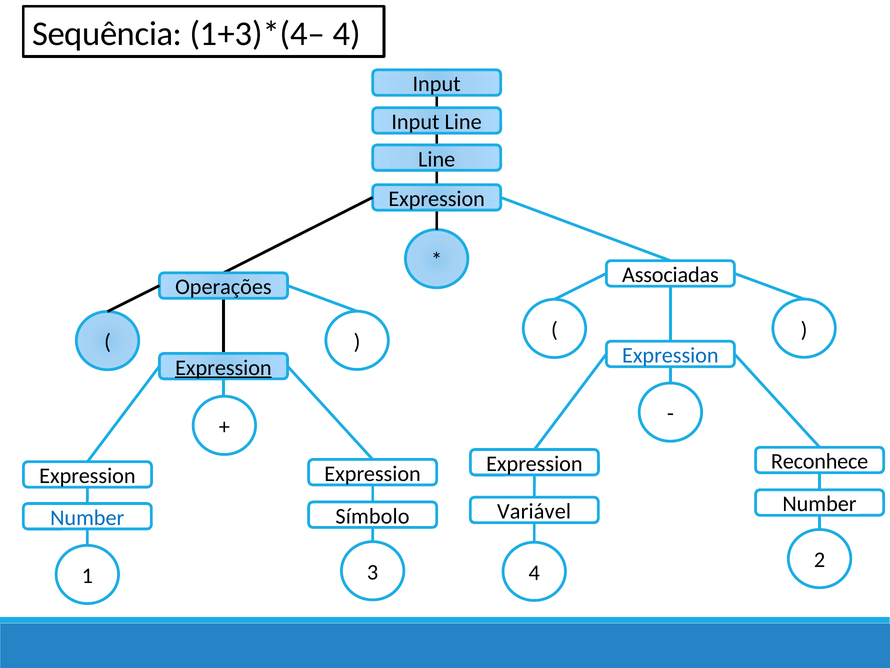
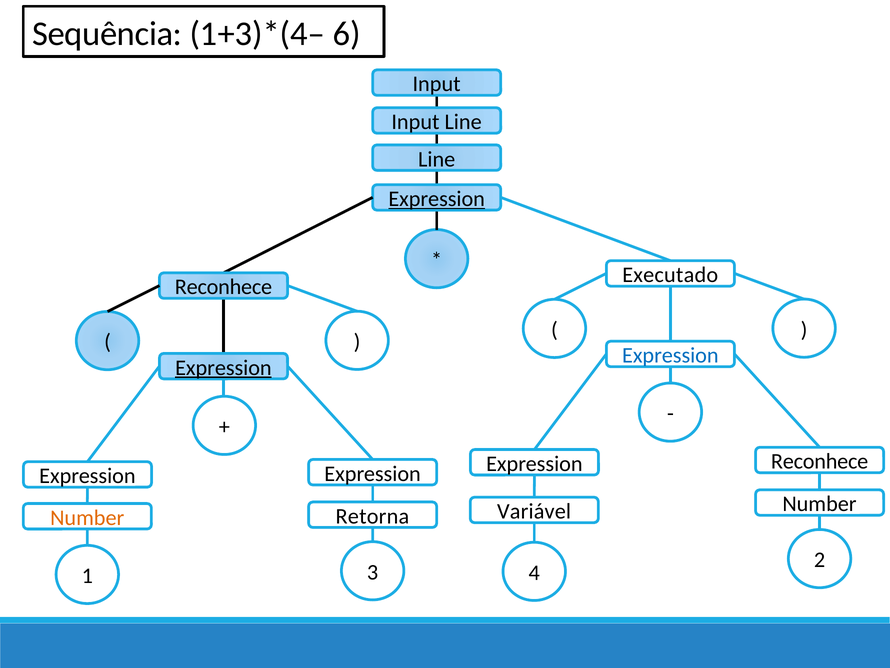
4 at (347, 34): 4 -> 6
Expression at (437, 199) underline: none -> present
Associadas: Associadas -> Executado
Operações at (223, 287): Operações -> Reconhece
Símbolo: Símbolo -> Retorna
Number at (87, 517) colour: blue -> orange
